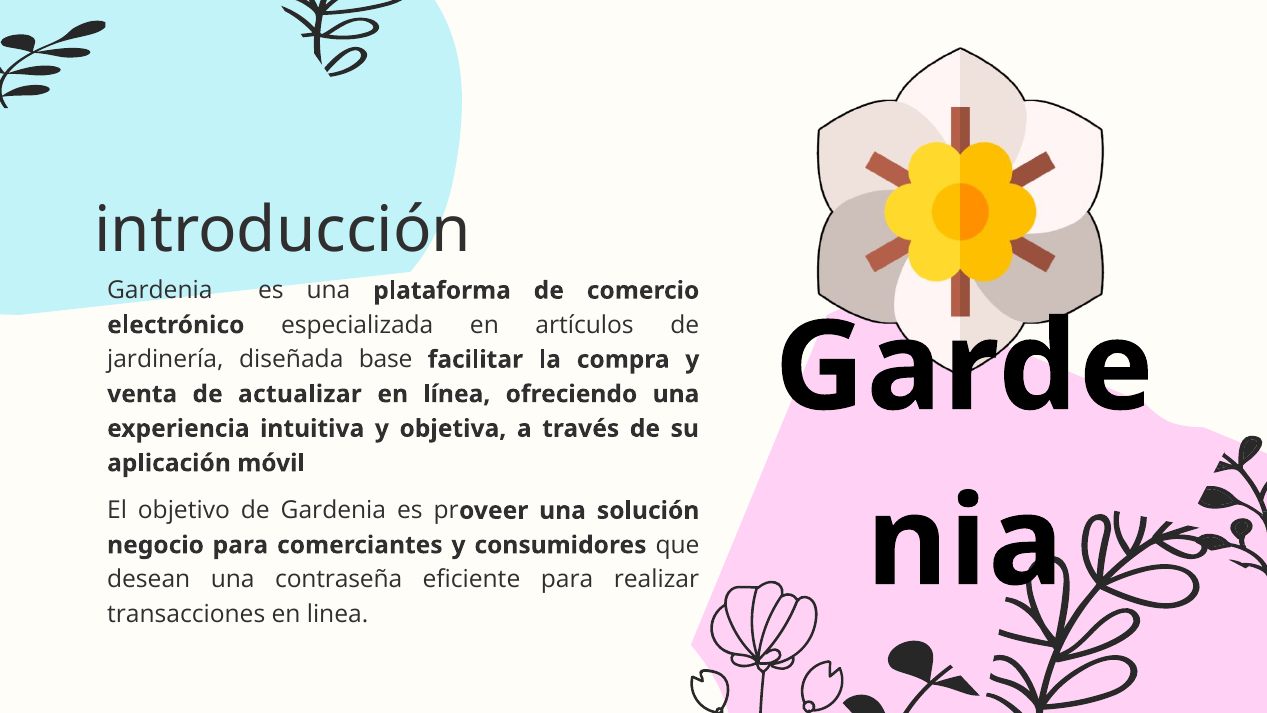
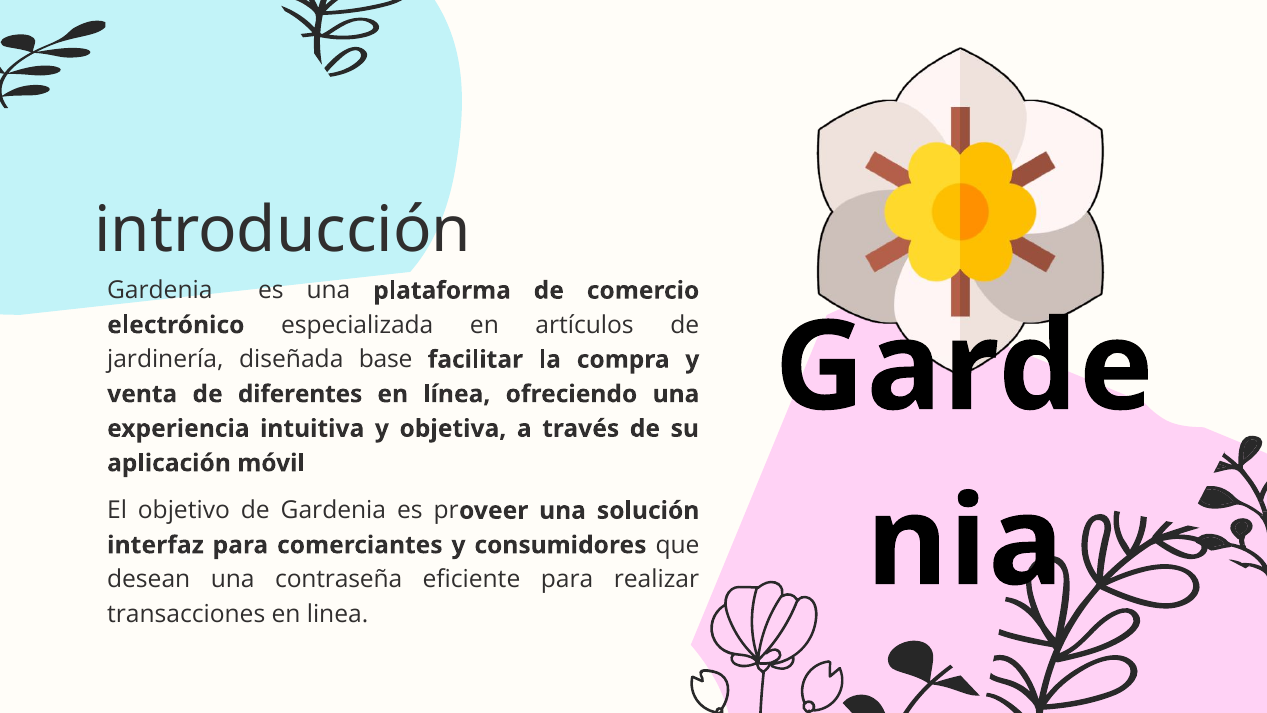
actualizar: actualizar -> diferentes
negocio: negocio -> interfaz
